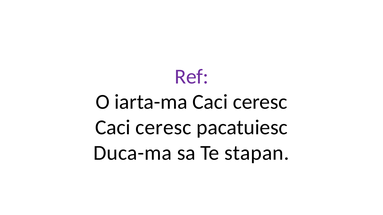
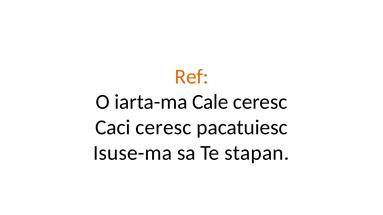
Ref colour: purple -> orange
iarta-ma Caci: Caci -> Cale
Duca-ma: Duca-ma -> Isuse-ma
